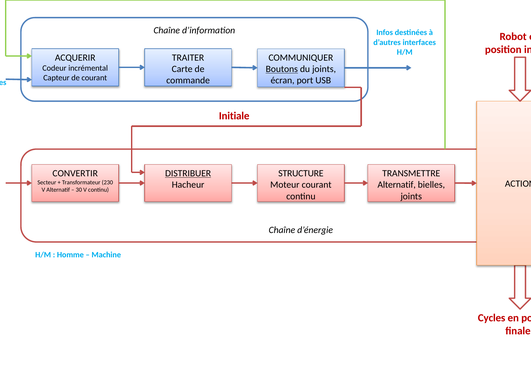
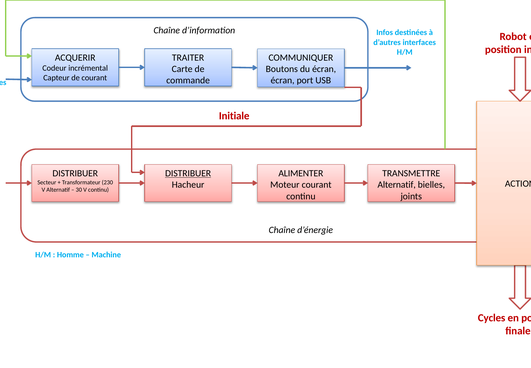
Boutons underline: present -> none
du joints: joints -> écran
CONVERTIR at (75, 173): CONVERTIR -> DISTRIBUER
STRUCTURE: STRUCTURE -> ALIMENTER
